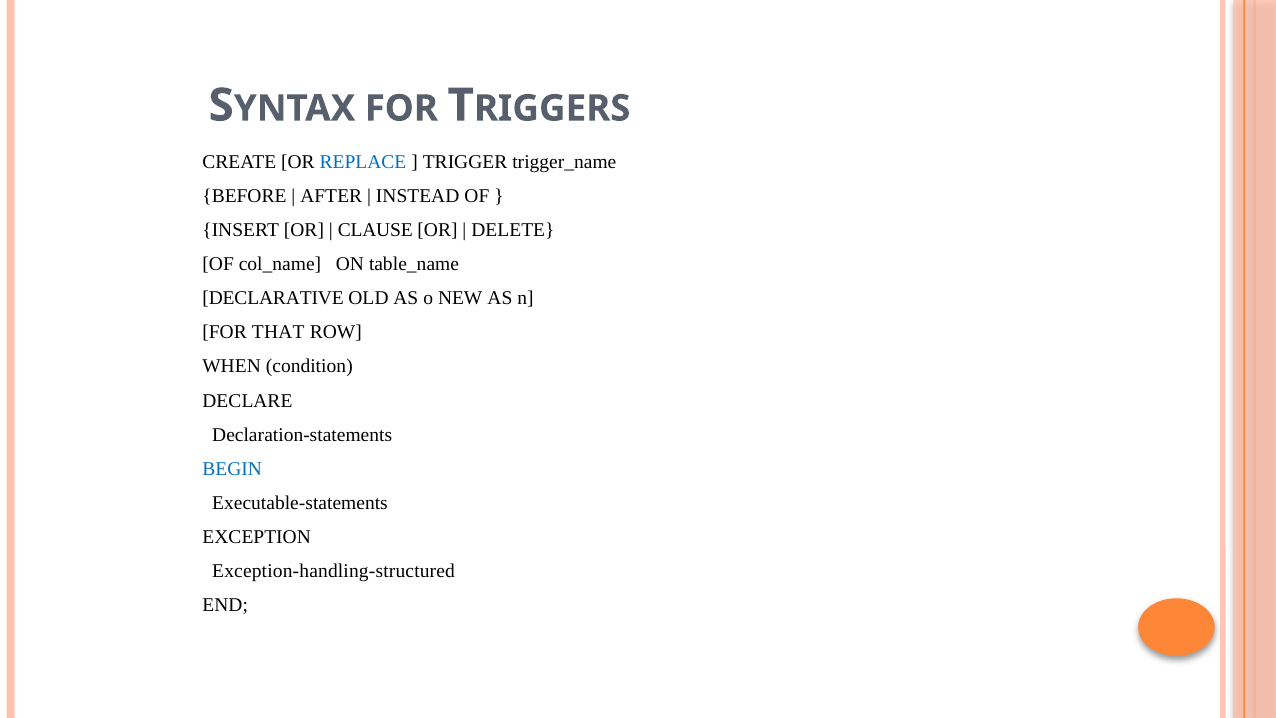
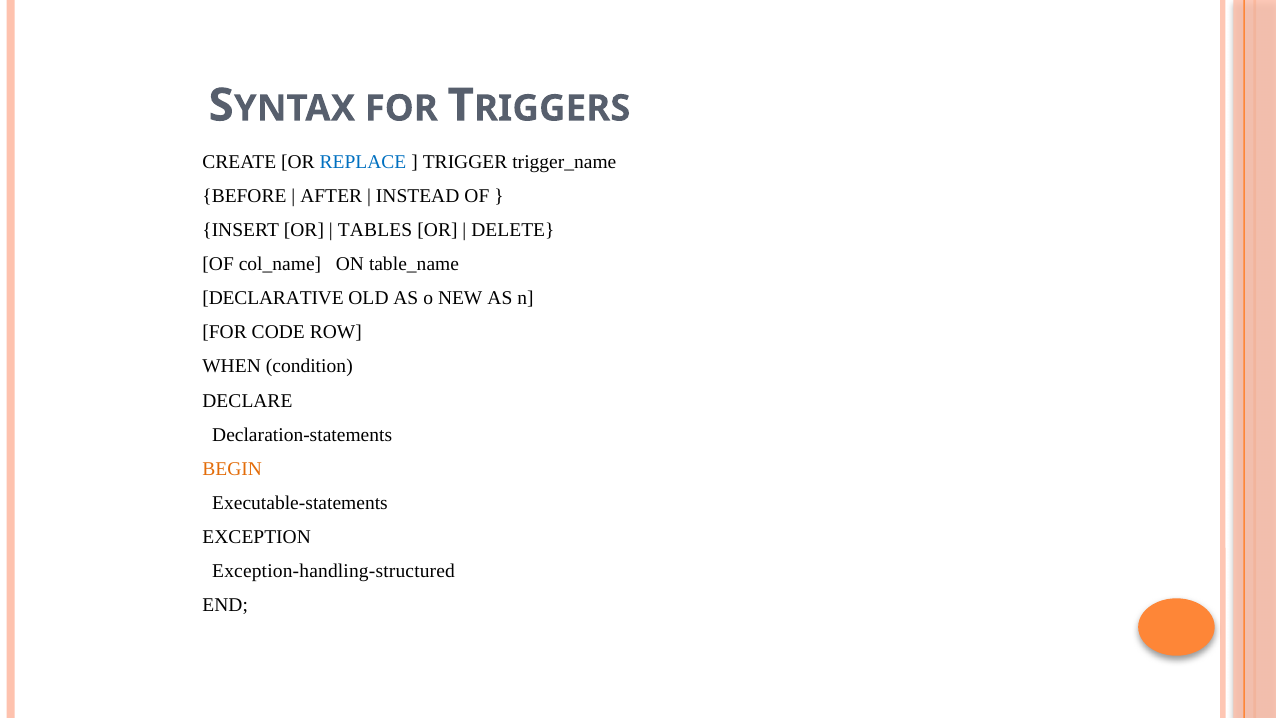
CLAUSE: CLAUSE -> TABLES
THAT: THAT -> CODE
BEGIN colour: blue -> orange
